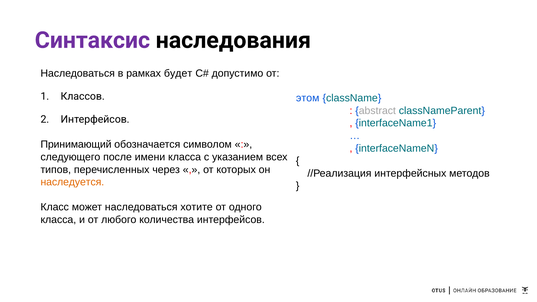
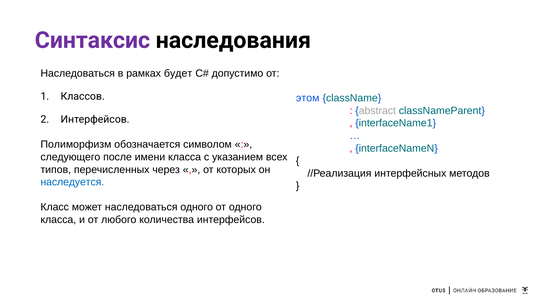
Принимающий: Принимающий -> Полиморфизм
наследуется colour: orange -> blue
наследоваться хотите: хотите -> одного
